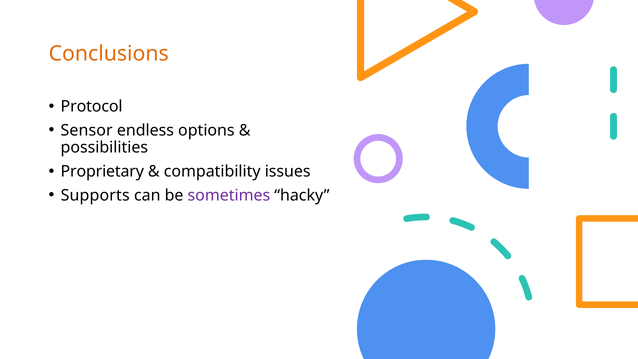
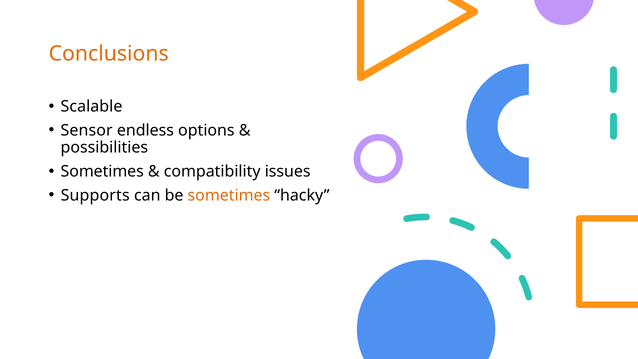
Protocol: Protocol -> Scalable
Proprietary at (102, 171): Proprietary -> Sometimes
sometimes at (229, 195) colour: purple -> orange
